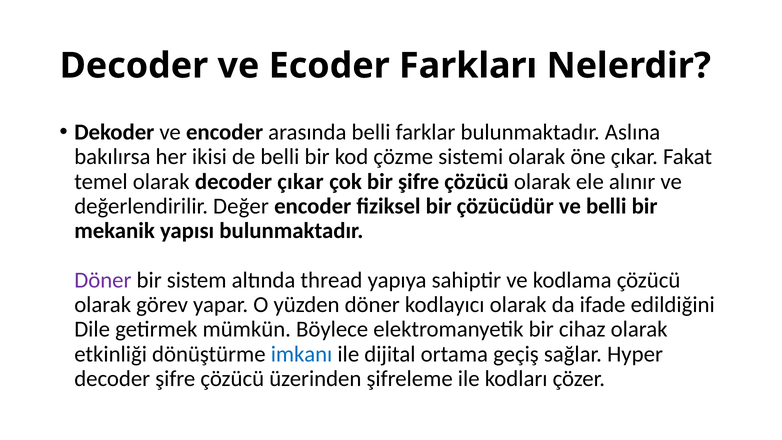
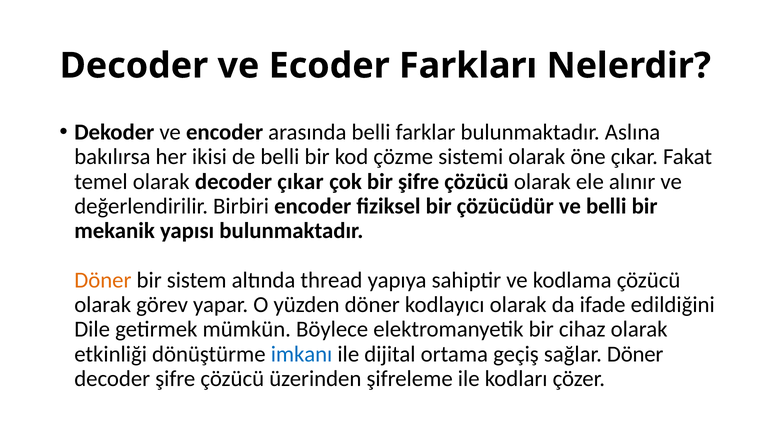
Değer: Değer -> Birbiri
Döner at (103, 280) colour: purple -> orange
sağlar Hyper: Hyper -> Döner
